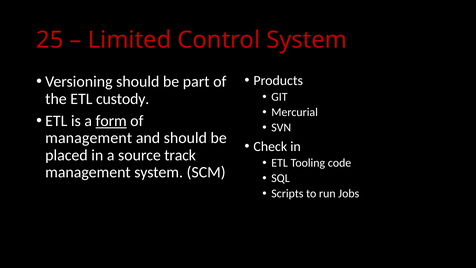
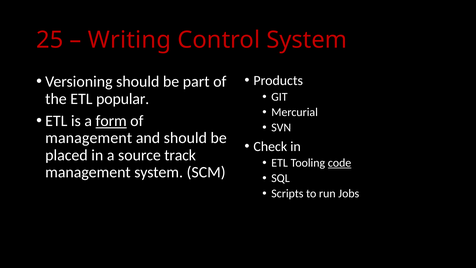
Limited: Limited -> Writing
custody: custody -> popular
code underline: none -> present
